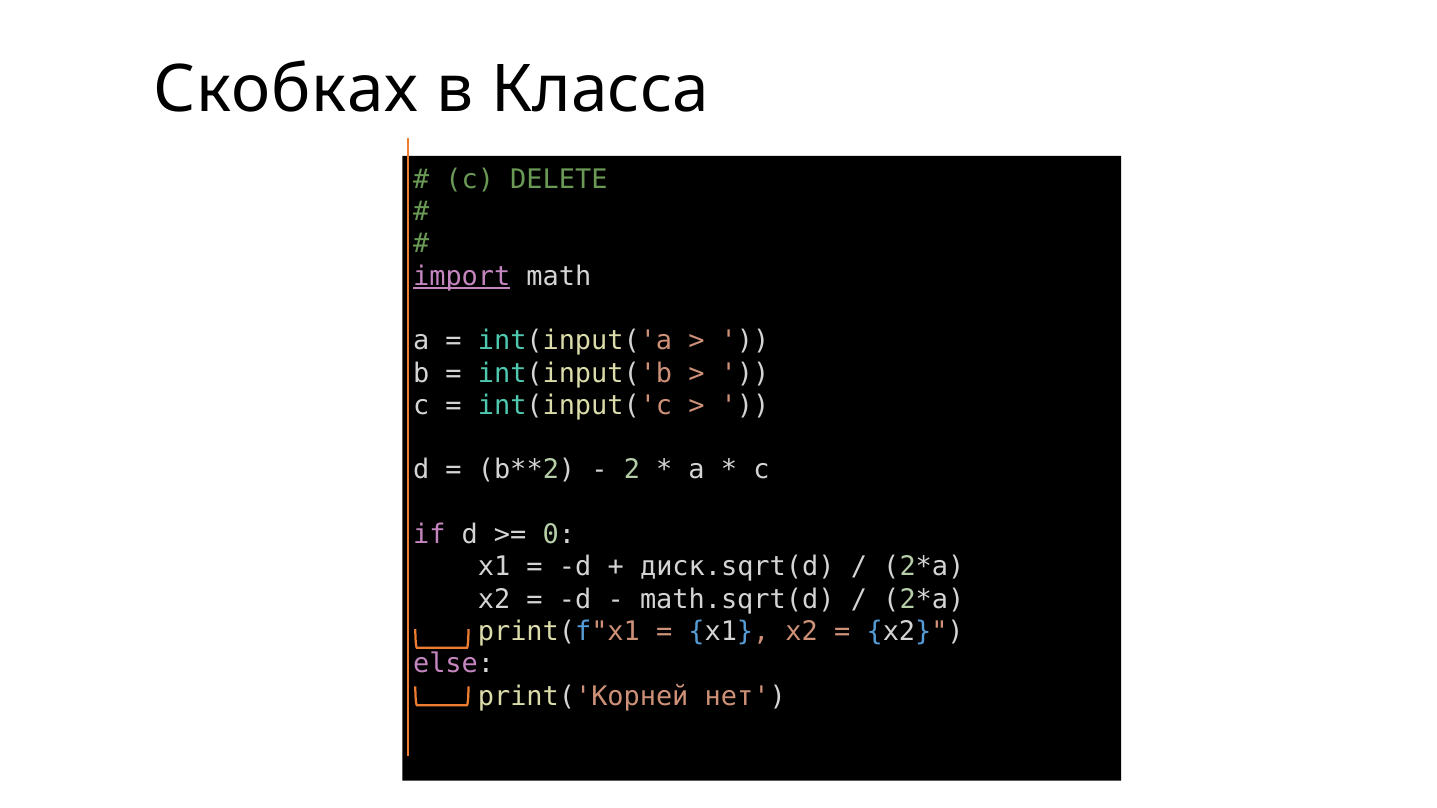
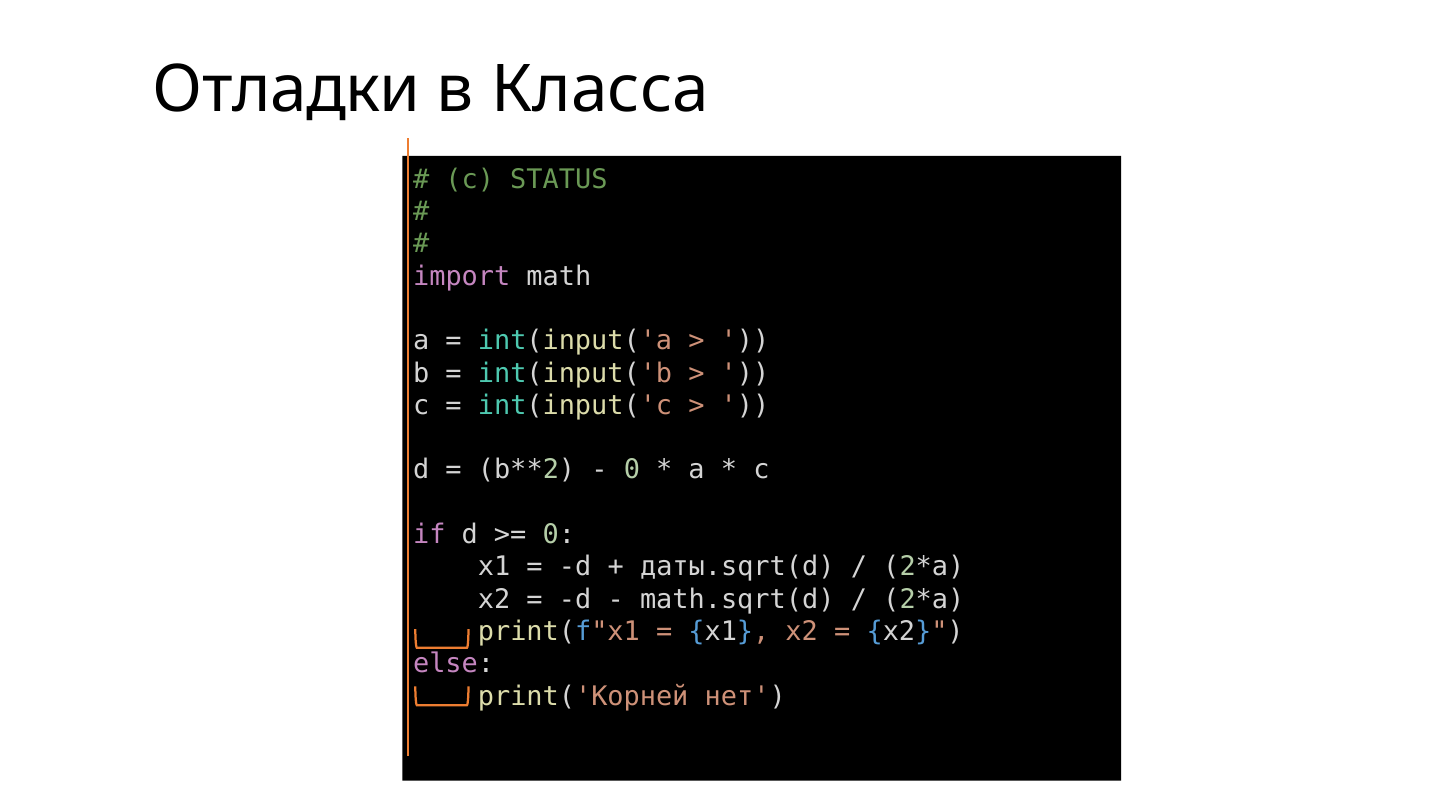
Скобках: Скобках -> Отладки
DELETE: DELETE -> STATUS
import underline: present -> none
2 at (632, 470): 2 -> 0
диск.sqrt(d: диск.sqrt(d -> даты.sqrt(d
